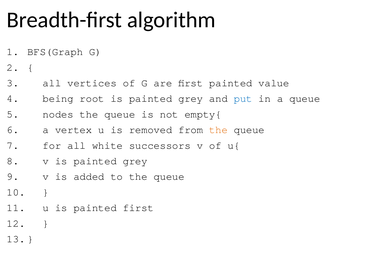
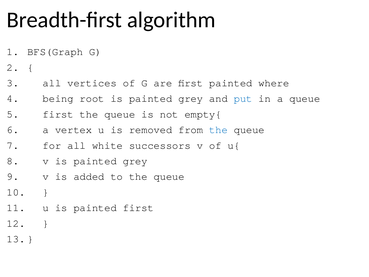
value: value -> where
nodes at (58, 114): nodes -> first
the at (218, 130) colour: orange -> blue
